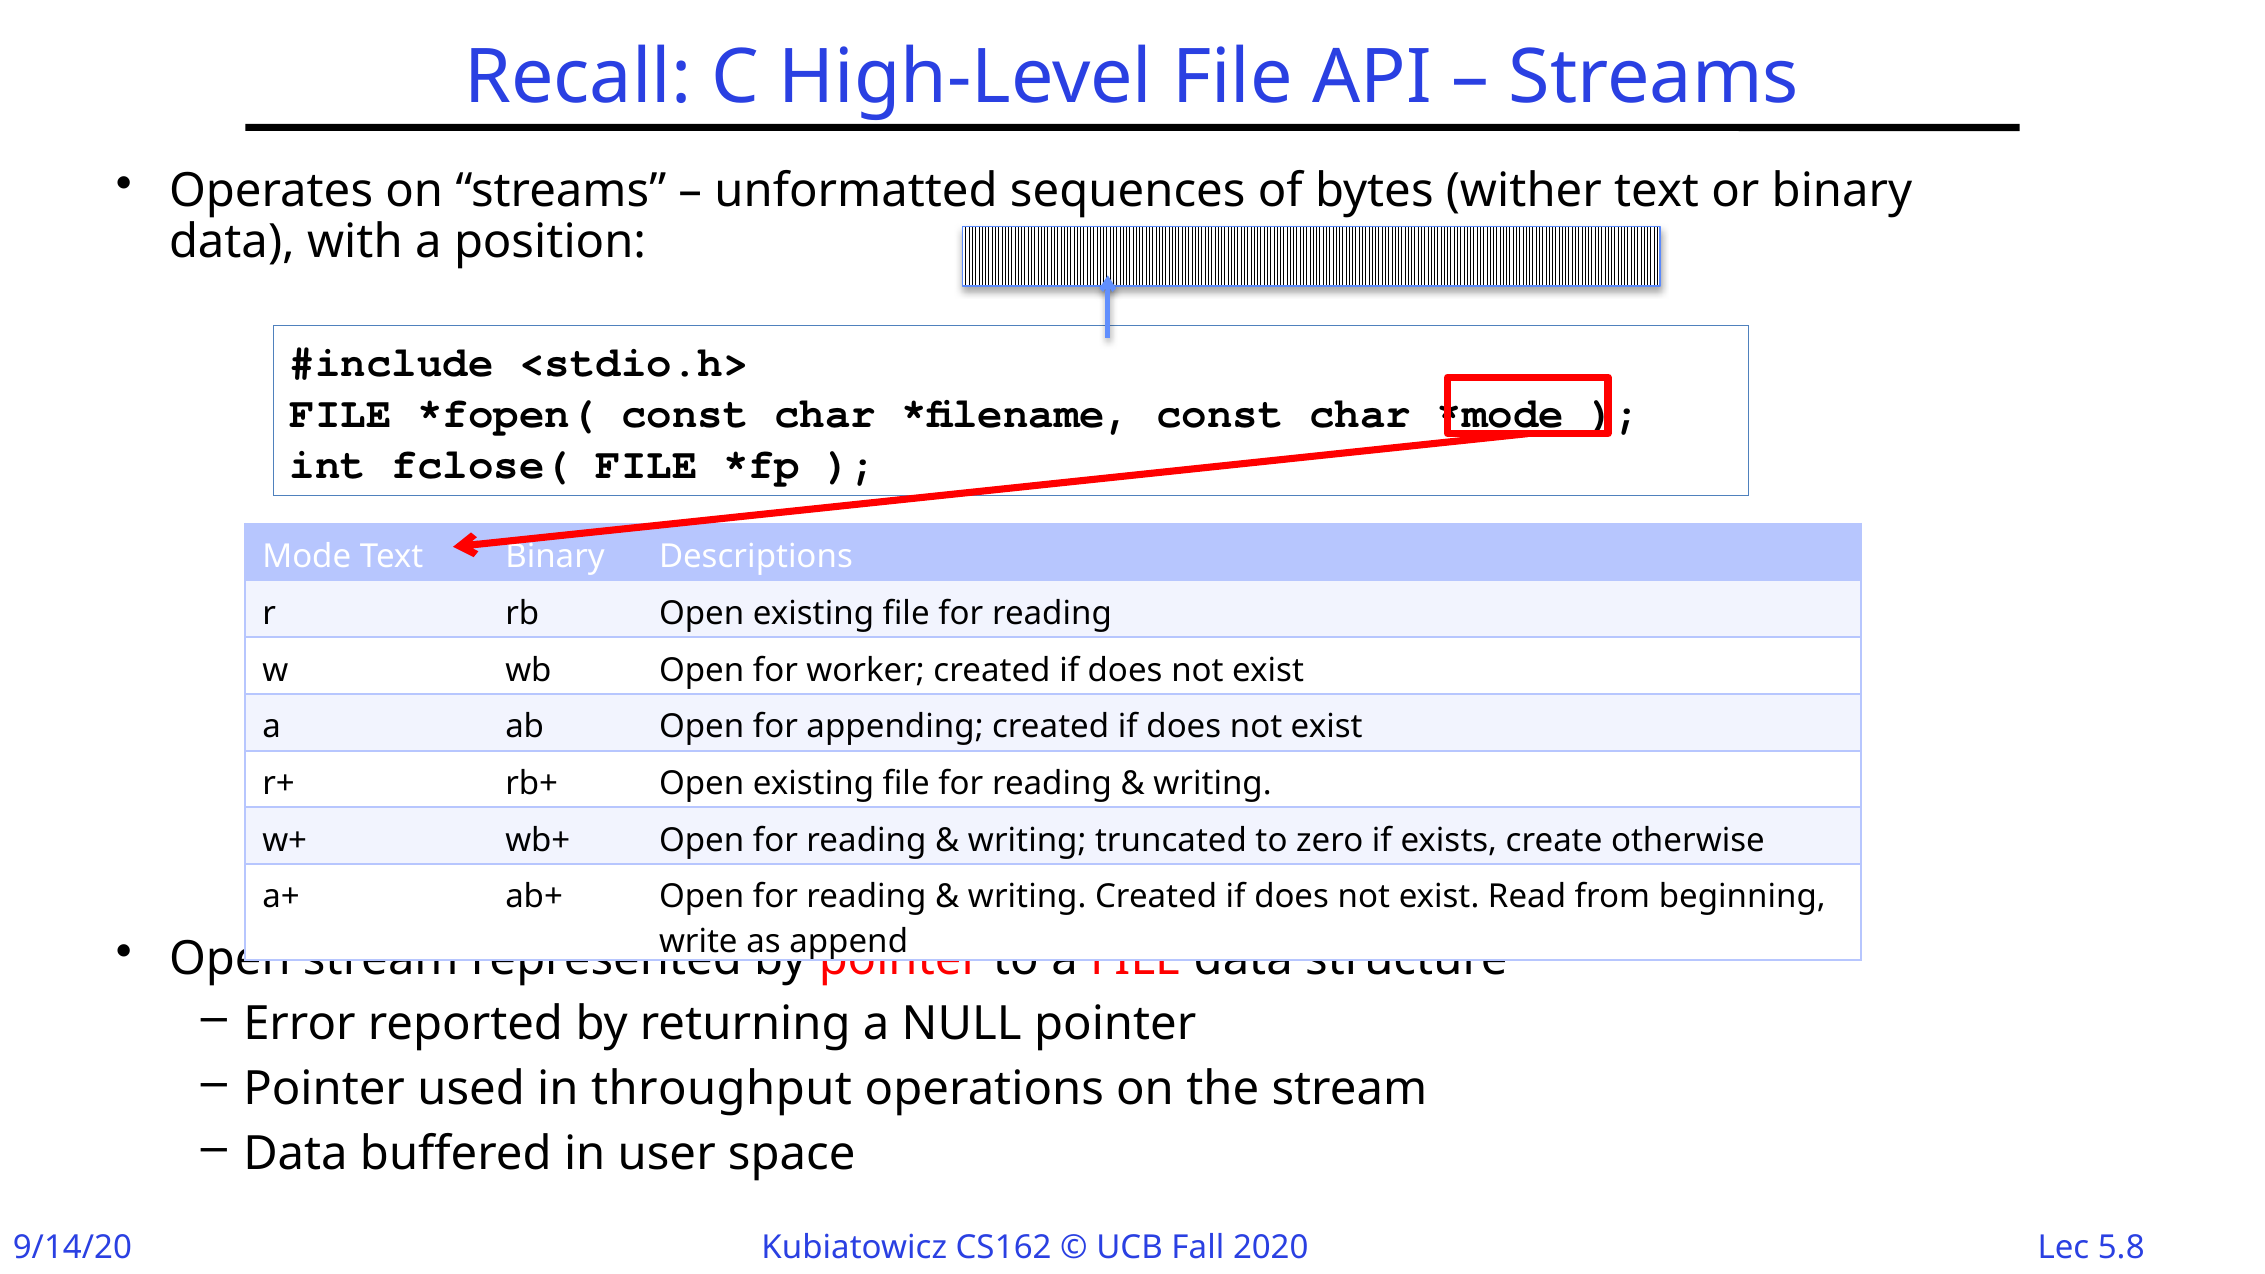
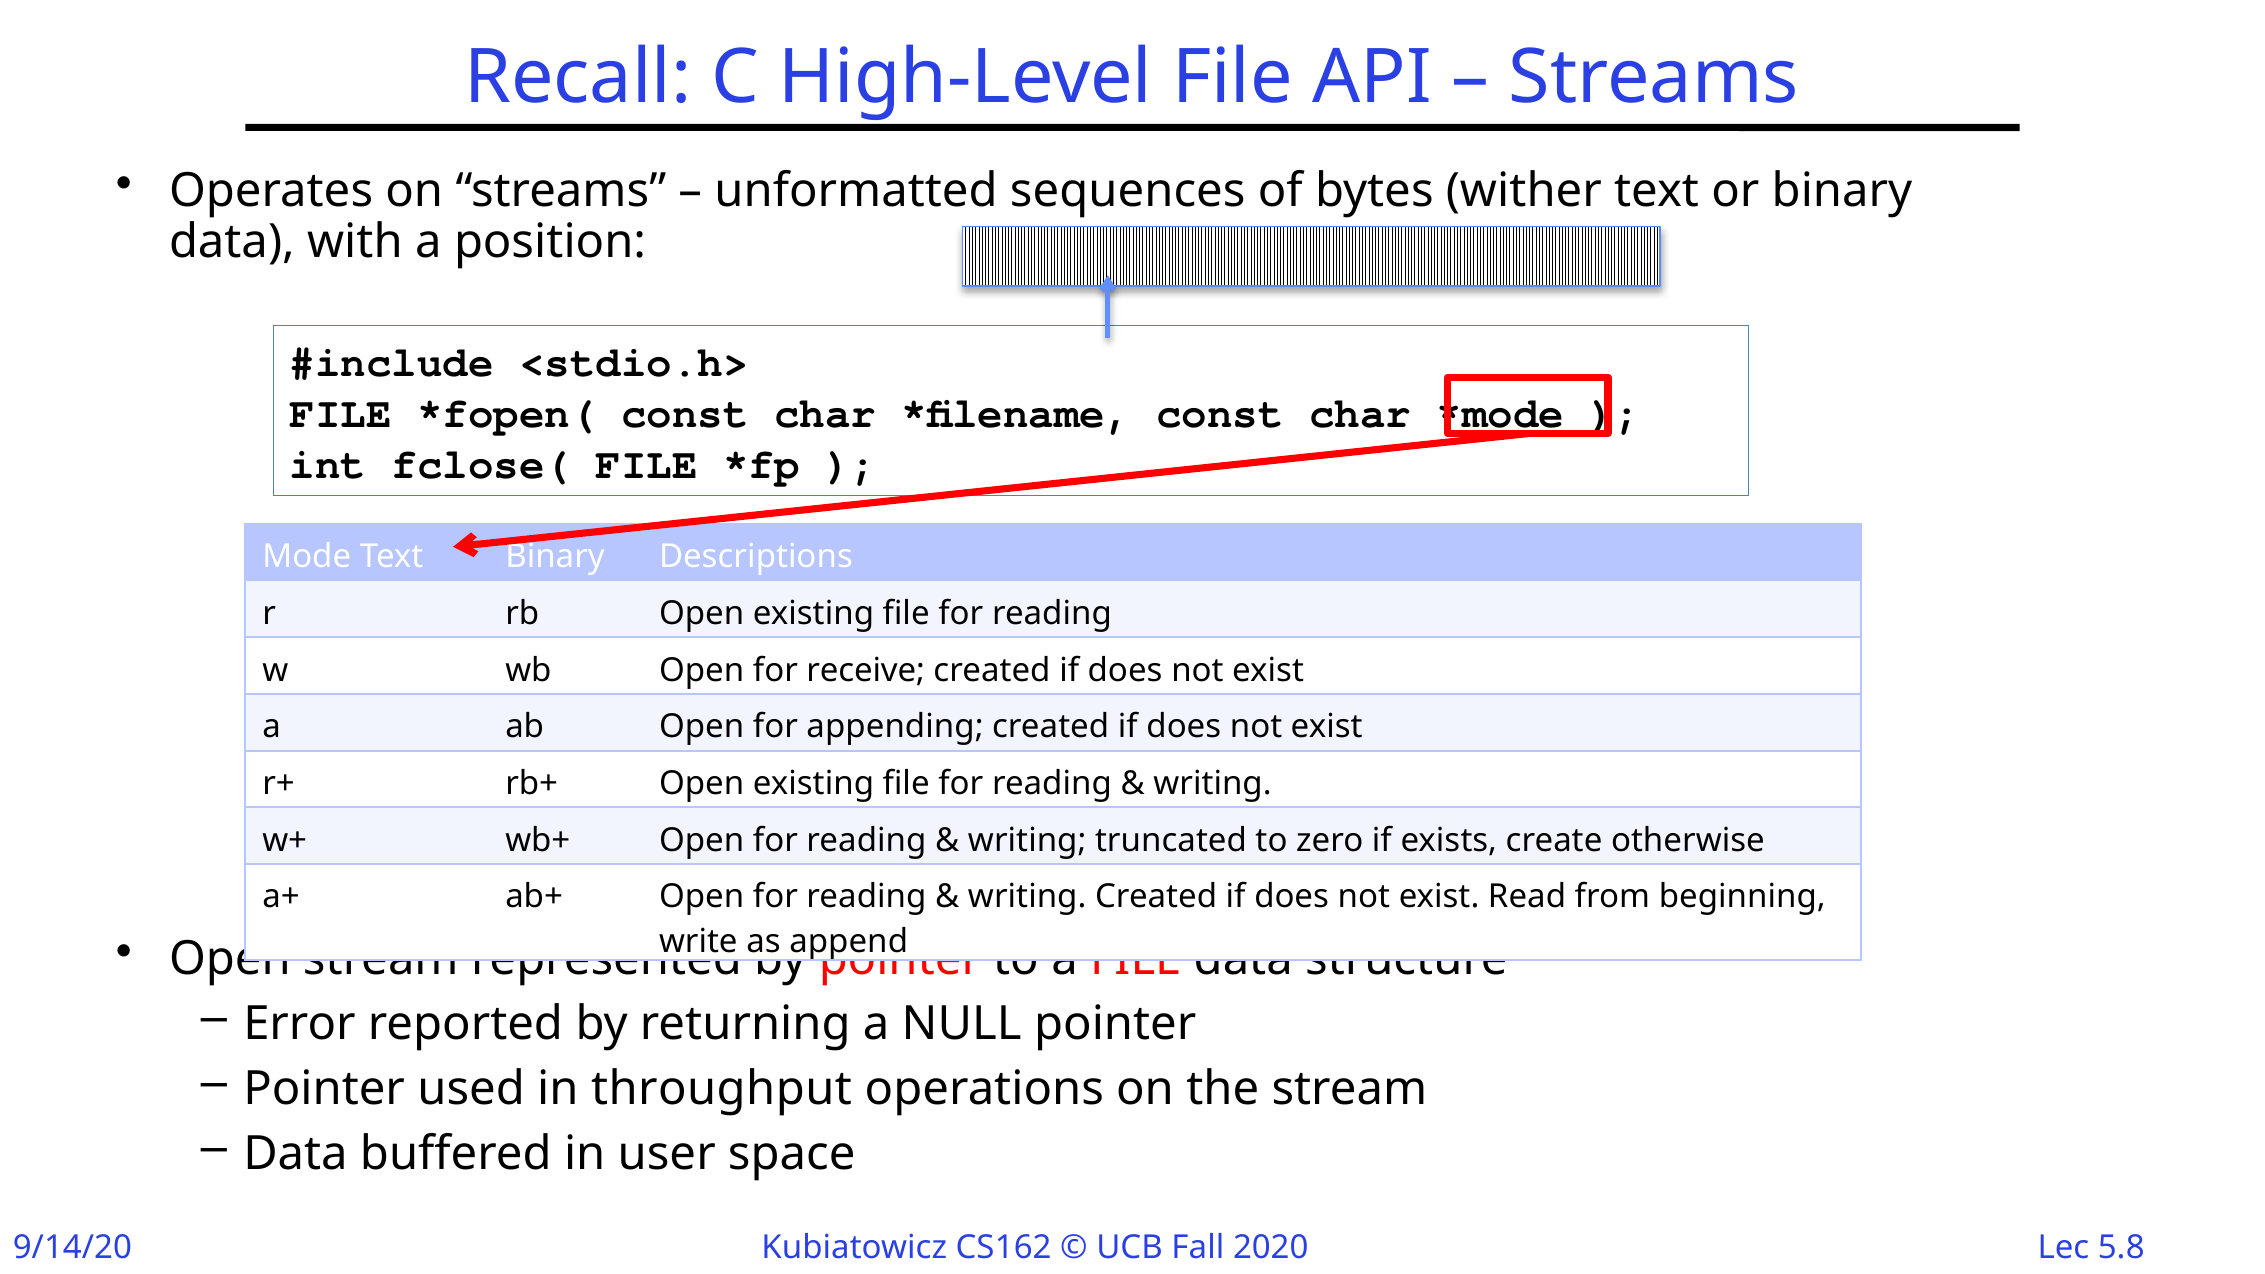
worker: worker -> receive
